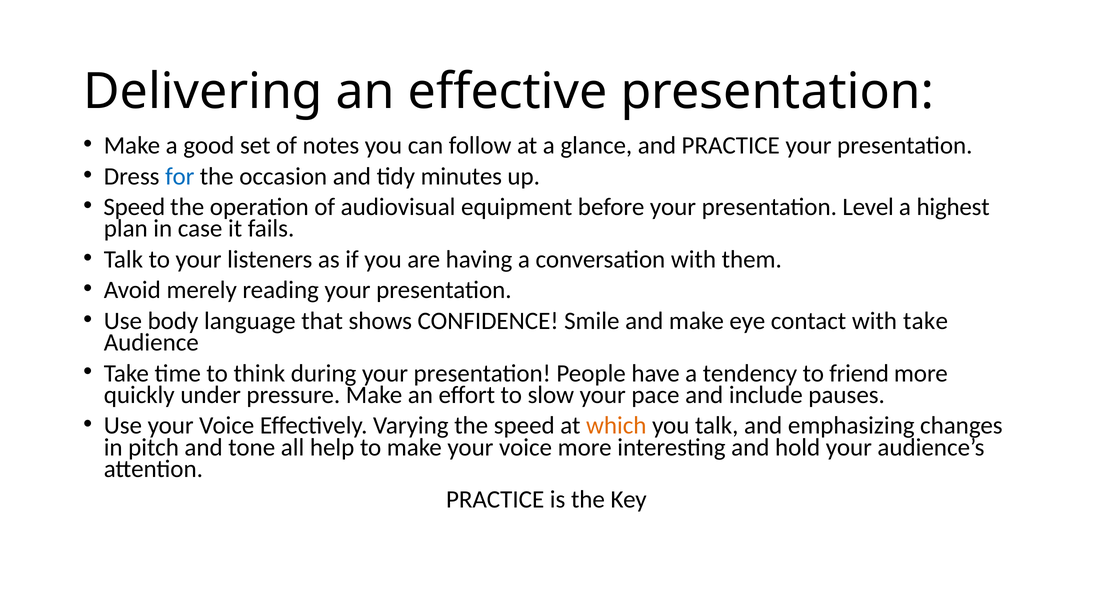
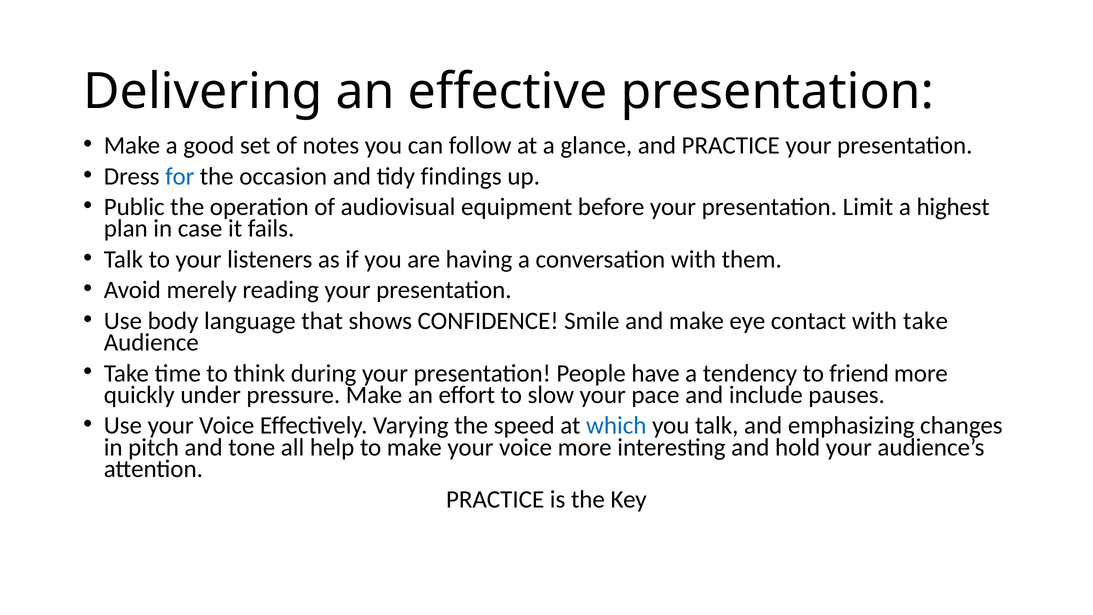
minutes: minutes -> findings
Speed at (134, 207): Speed -> Public
Level: Level -> Limit
which colour: orange -> blue
